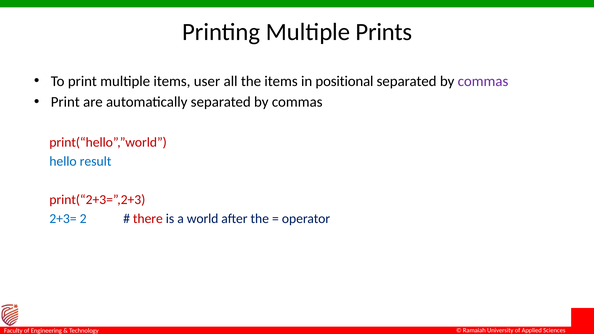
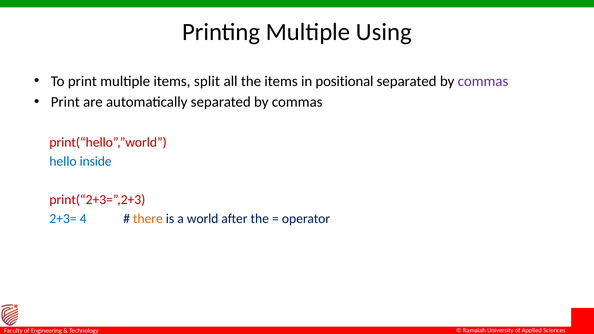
Prints: Prints -> Using
user: user -> split
result: result -> inside
2: 2 -> 4
there colour: red -> orange
